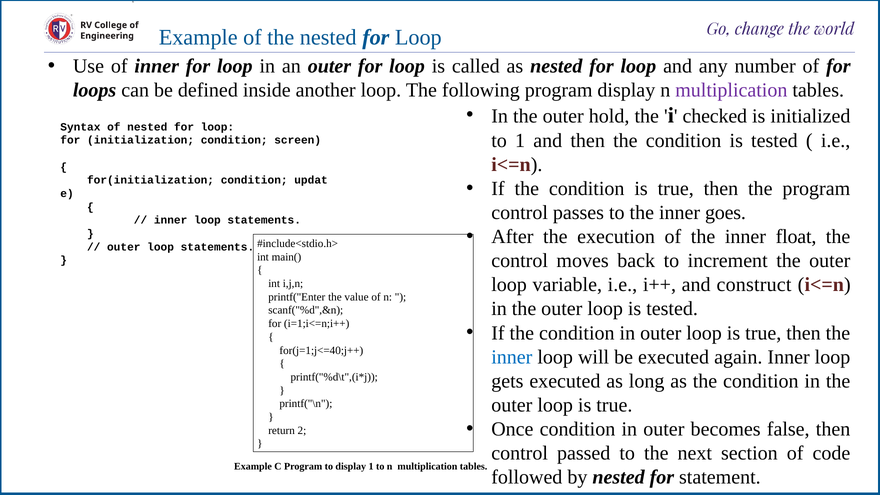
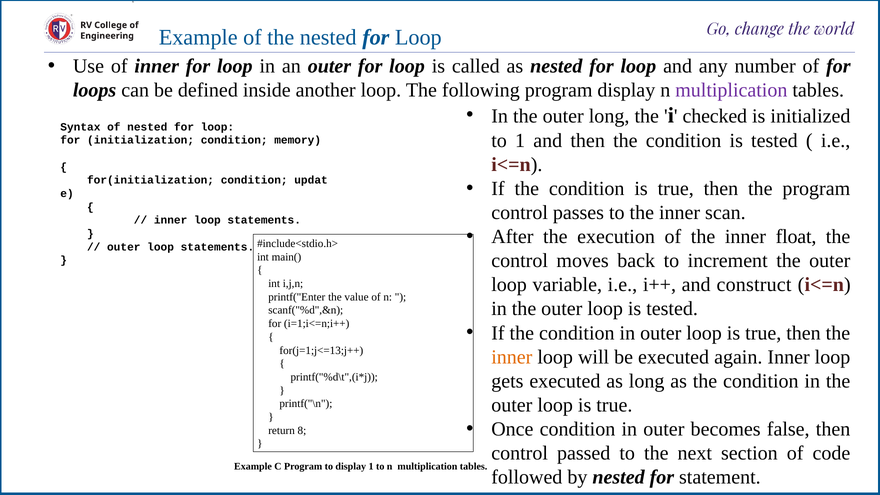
outer hold: hold -> long
screen: screen -> memory
goes: goes -> scan
for(j=1;j<=40;j++: for(j=1;j<=40;j++ -> for(j=1;j<=13;j++
inner at (512, 357) colour: blue -> orange
2: 2 -> 8
